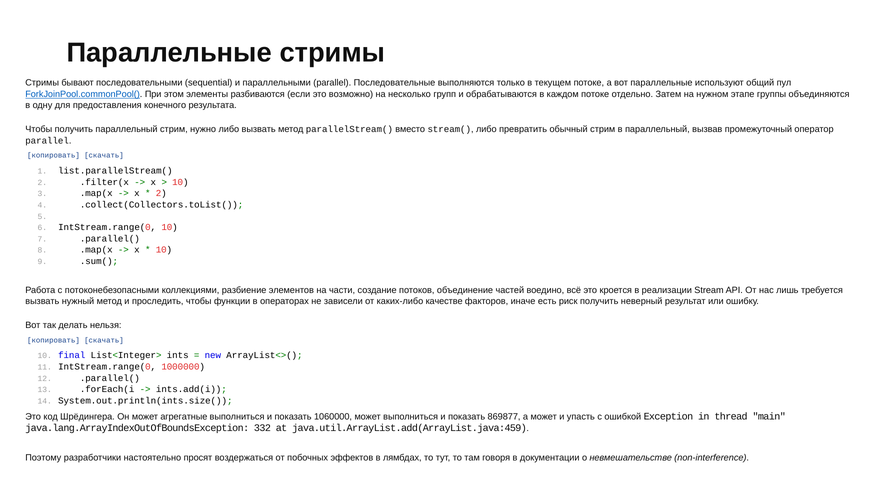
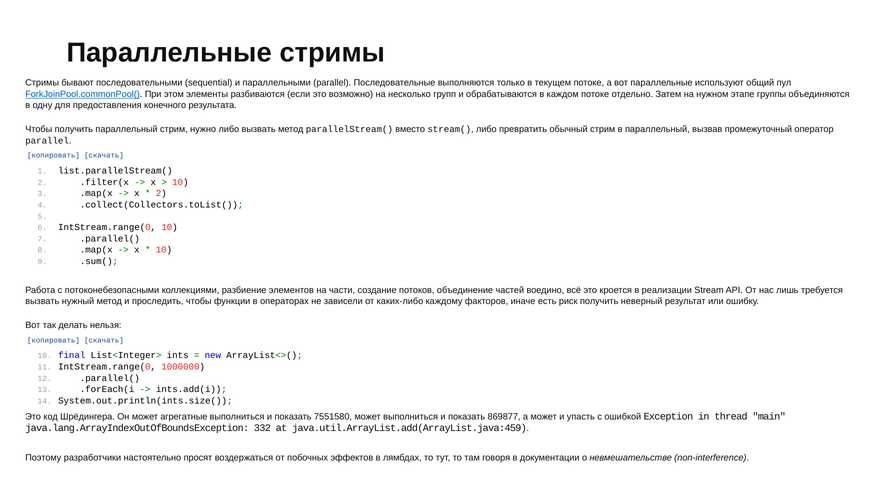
качестве: качестве -> каждому
1060000: 1060000 -> 7551580
